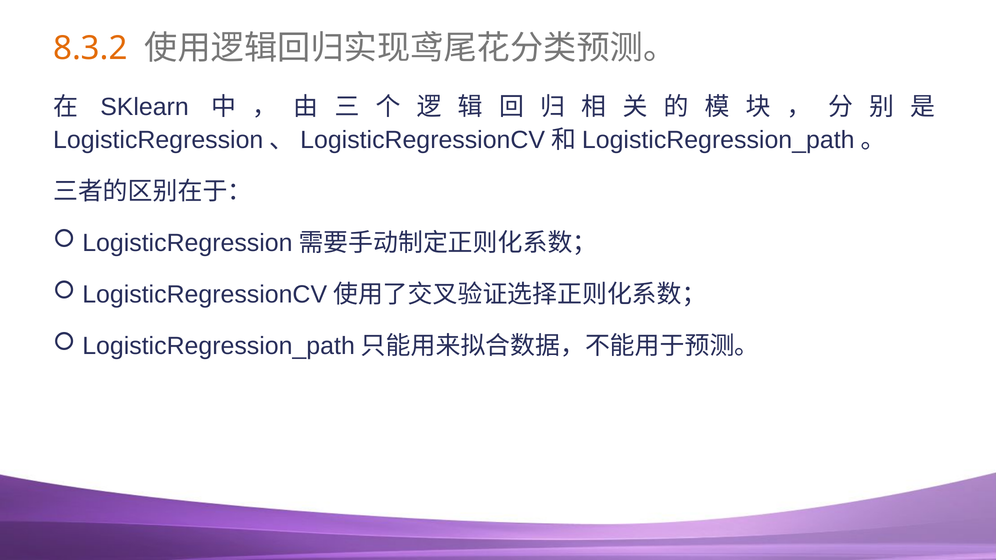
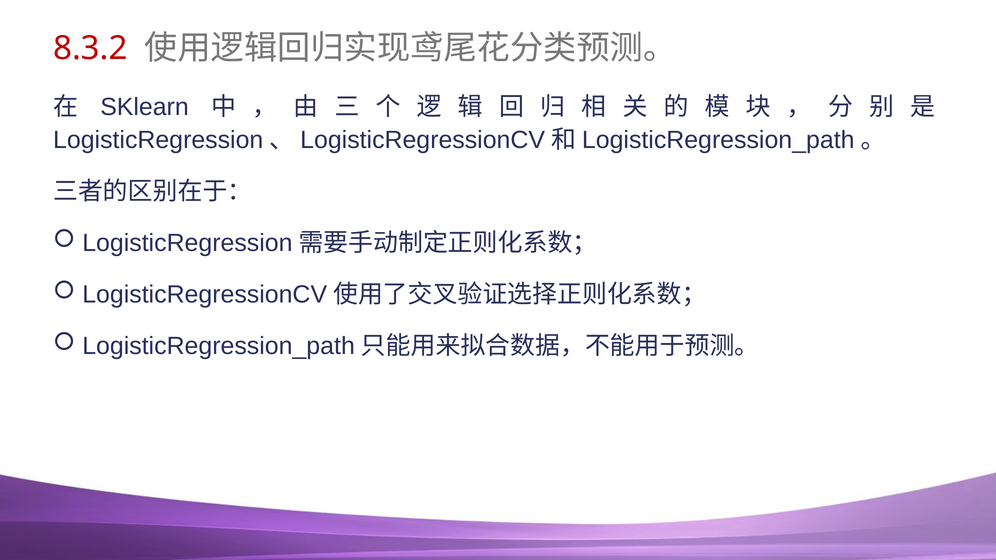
8.3.2 colour: orange -> red
